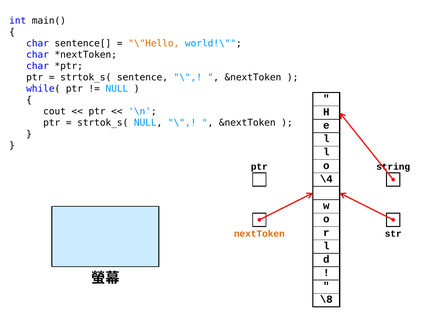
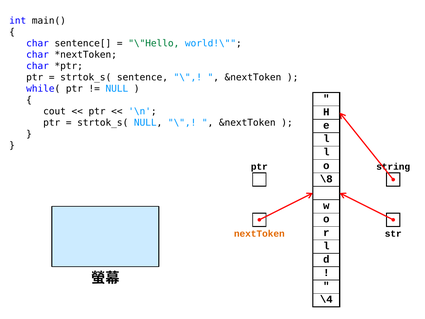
\"Hello colour: orange -> green
\4: \4 -> \8
\8: \8 -> \4
